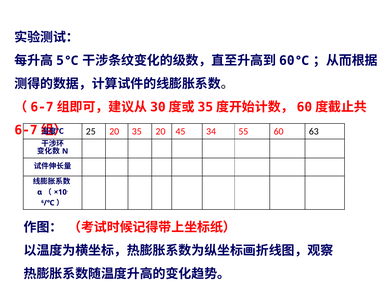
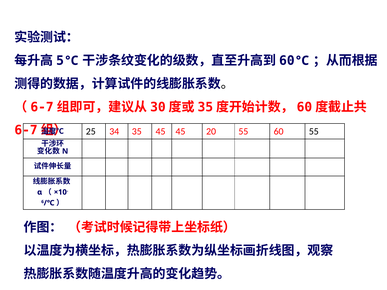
25 20: 20 -> 34
35 20: 20 -> 45
34: 34 -> 20
60 63: 63 -> 55
